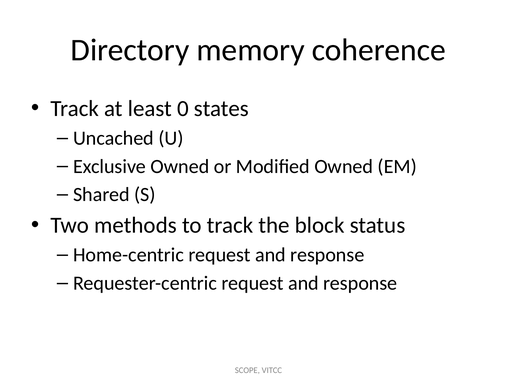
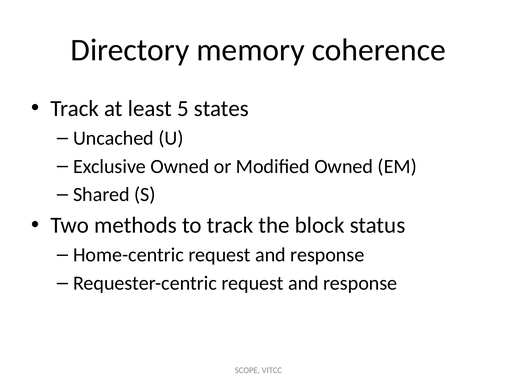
0: 0 -> 5
